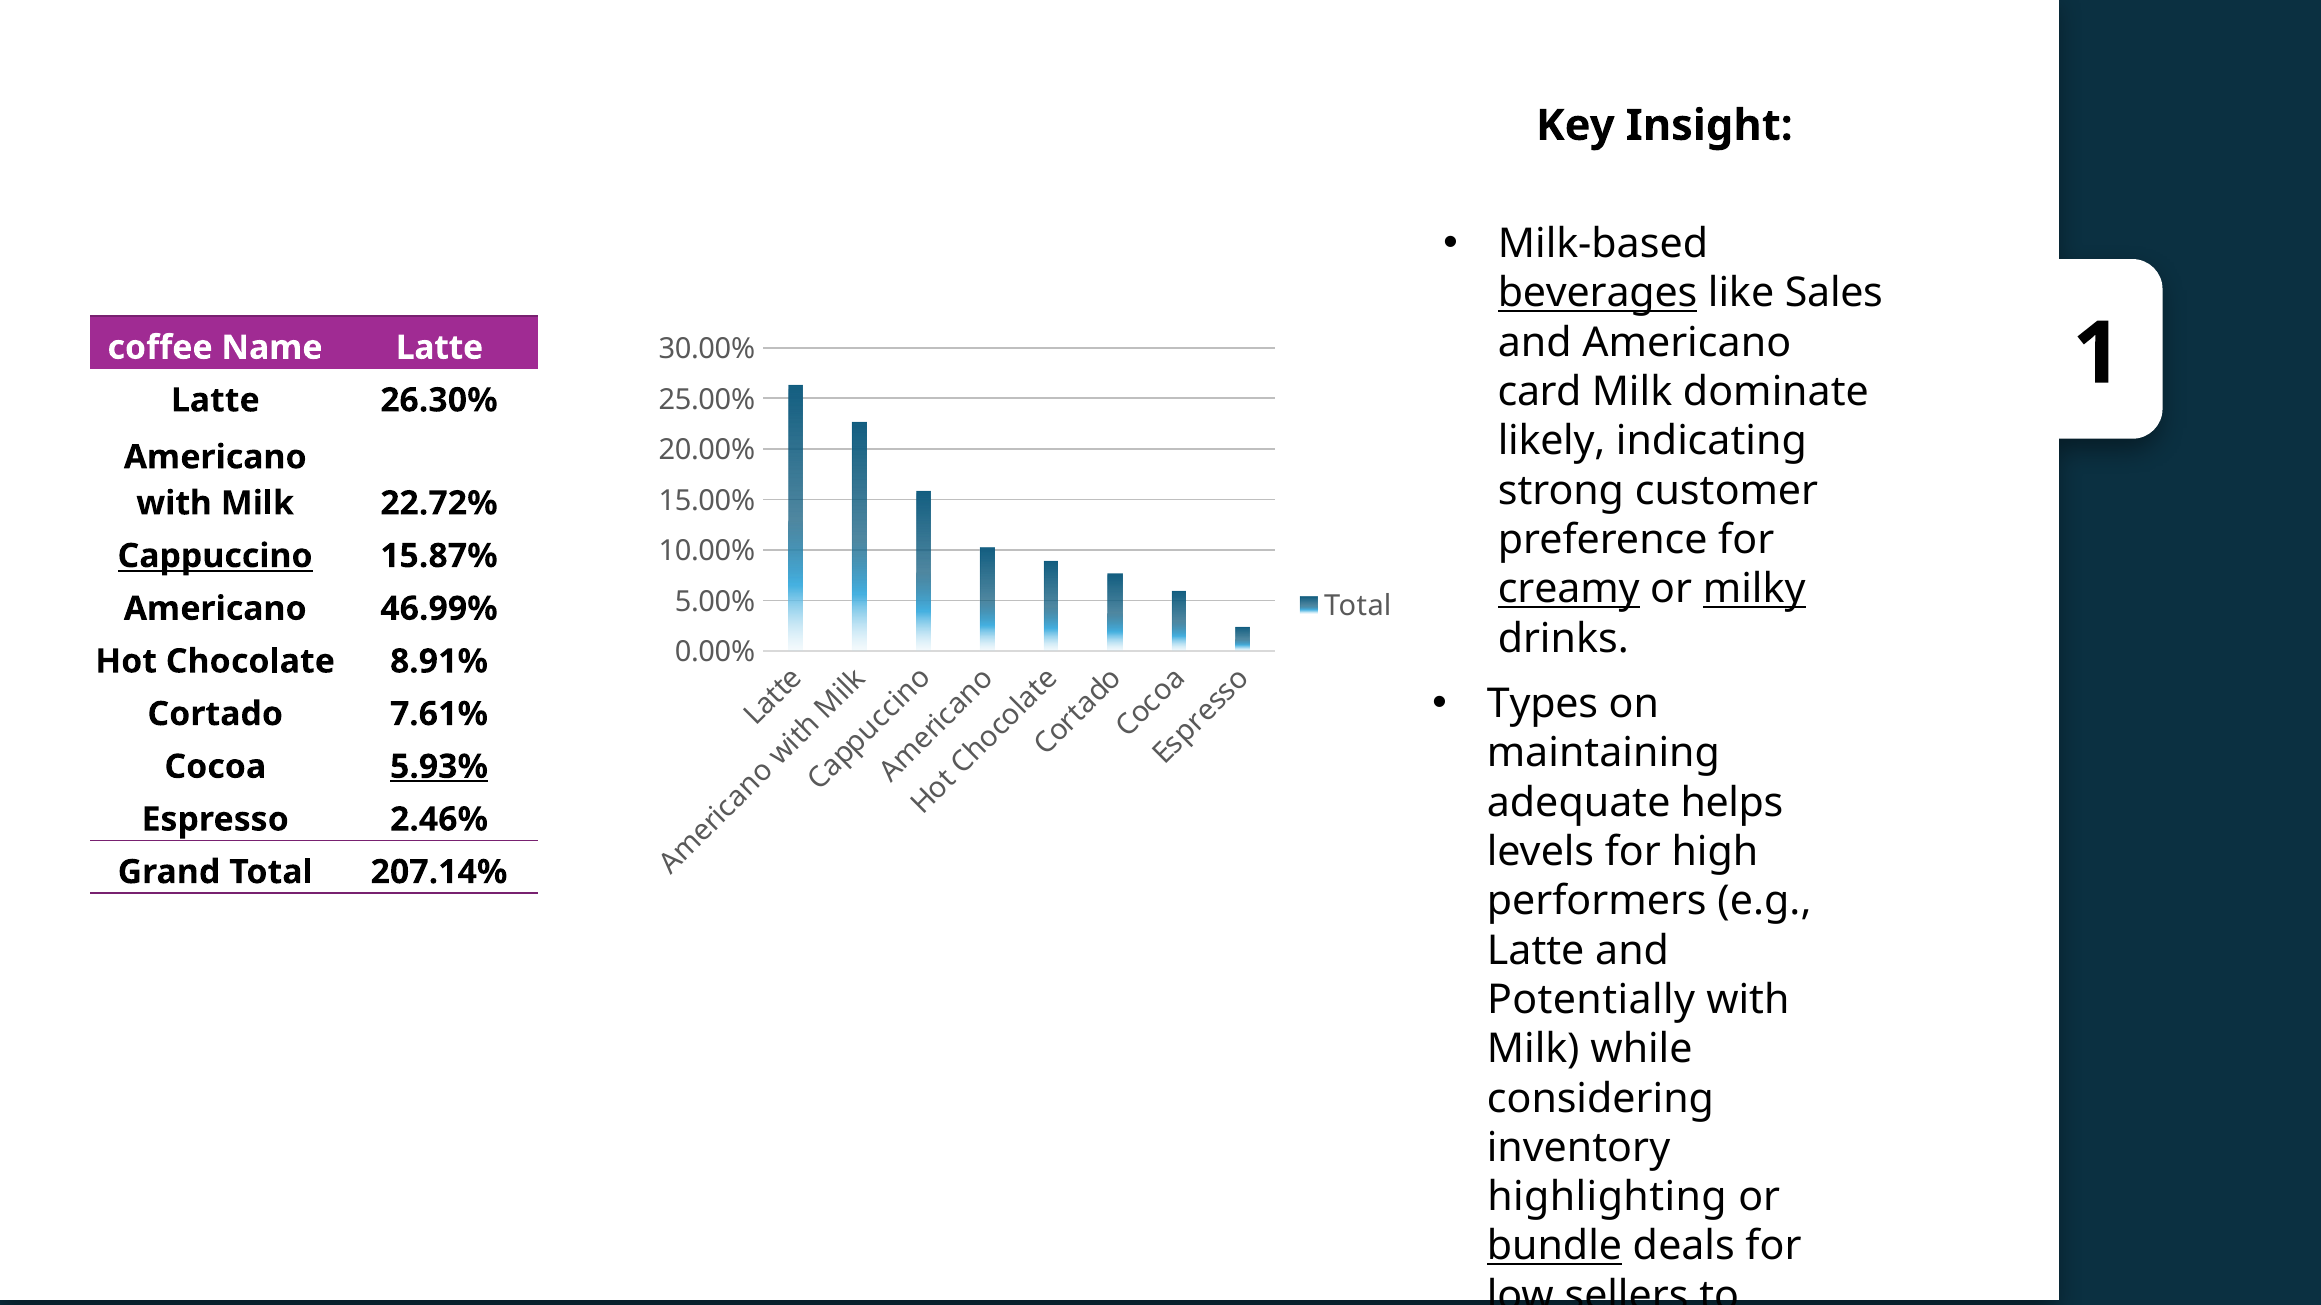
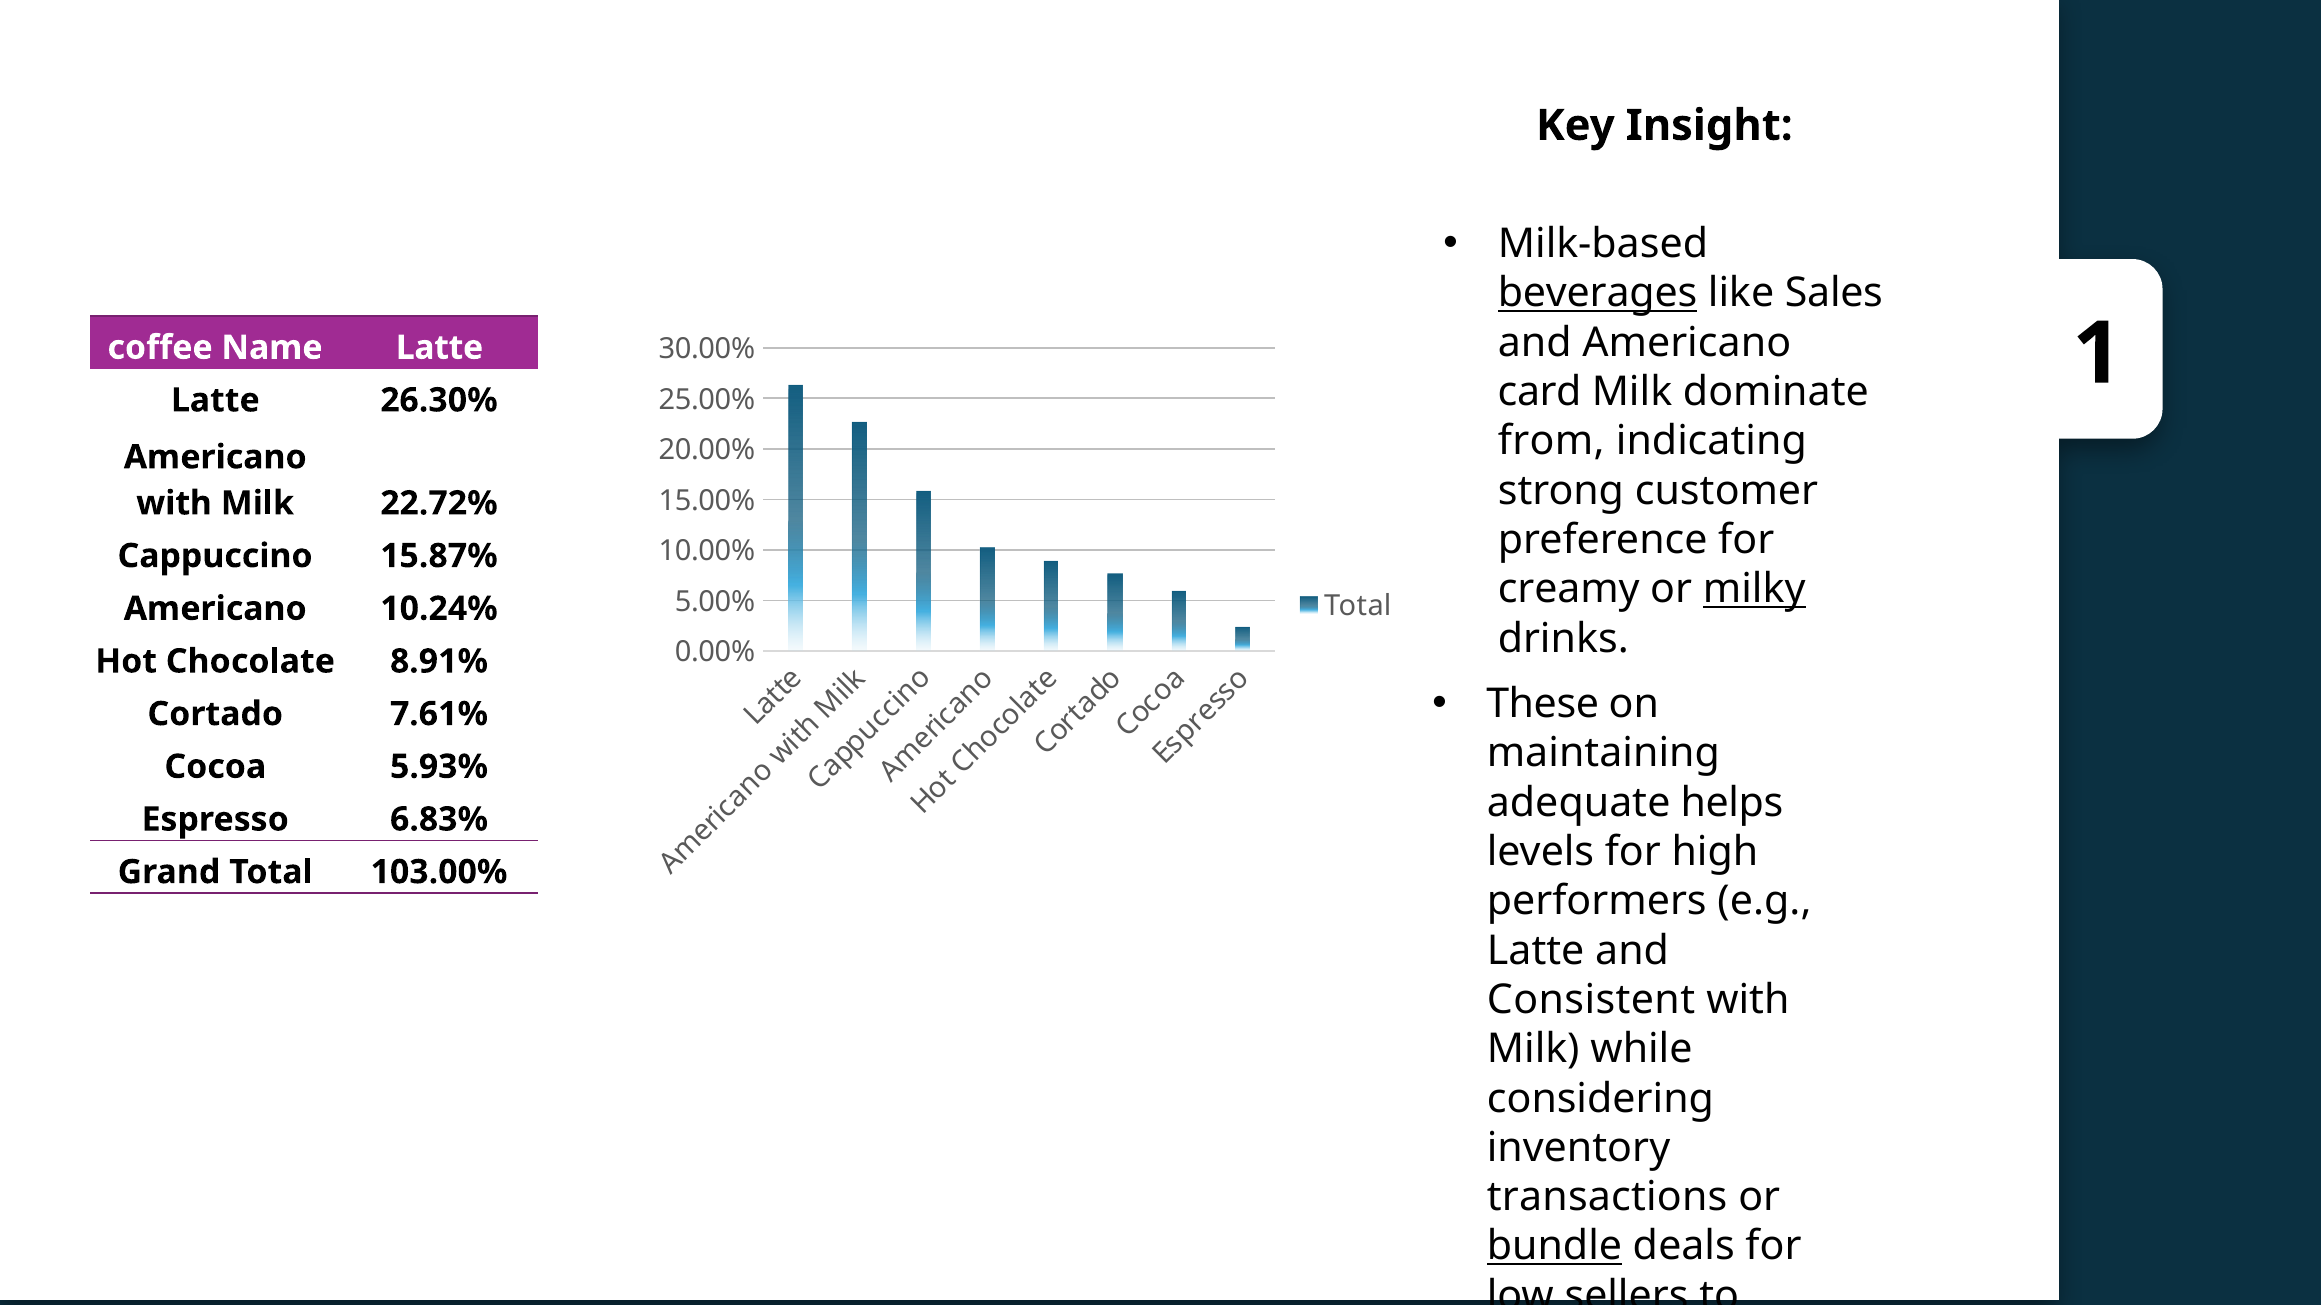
likely: likely -> from
Cappuccino underline: present -> none
creamy underline: present -> none
46.99%: 46.99% -> 10.24%
Types: Types -> These
5.93% underline: present -> none
2.46%: 2.46% -> 6.83%
207.14%: 207.14% -> 103.00%
Potentially: Potentially -> Consistent
highlighting: highlighting -> transactions
